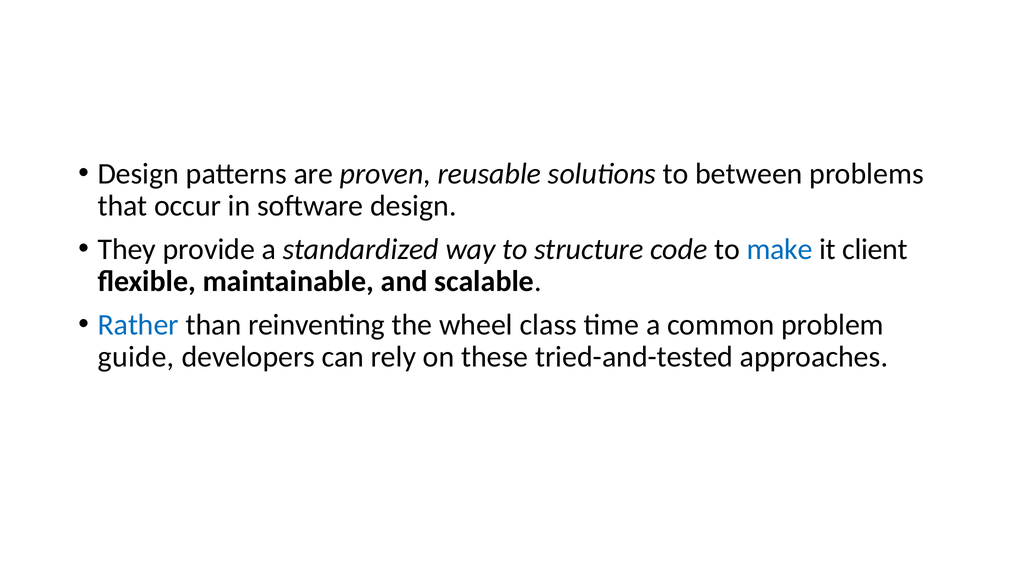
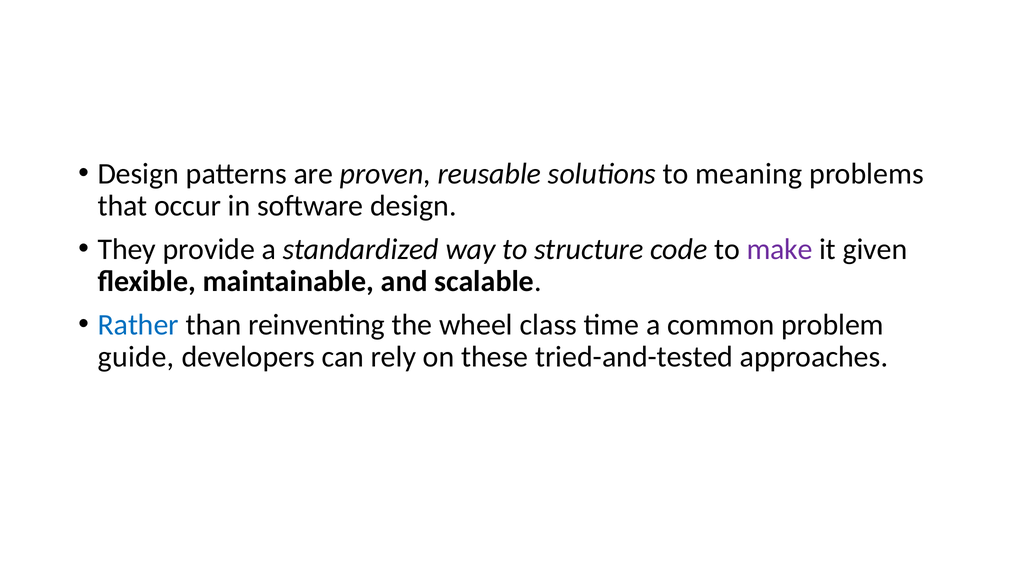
between: between -> meaning
make colour: blue -> purple
client: client -> given
